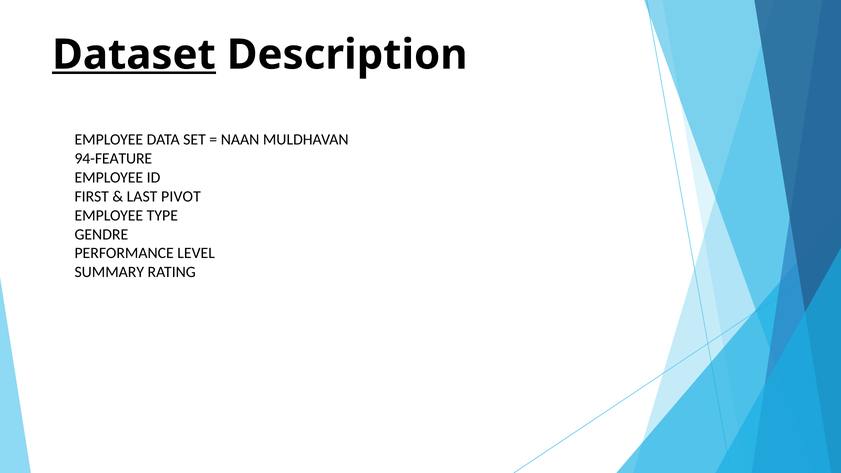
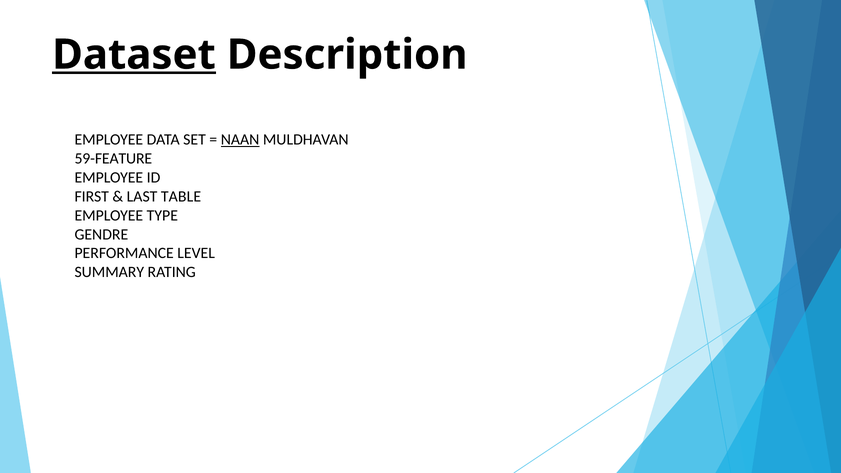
NAAN underline: none -> present
94-FEATURE: 94-FEATURE -> 59-FEATURE
PIVOT: PIVOT -> TABLE
